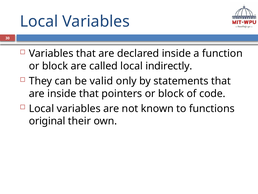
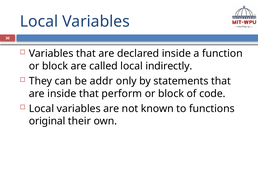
valid: valid -> addr
pointers: pointers -> perform
